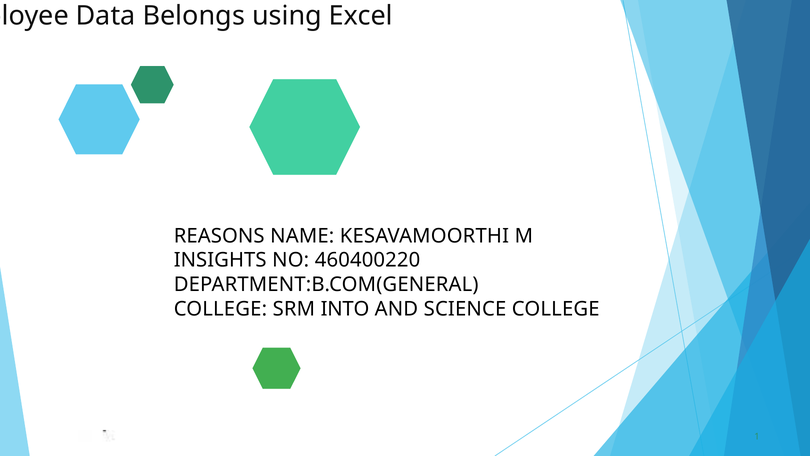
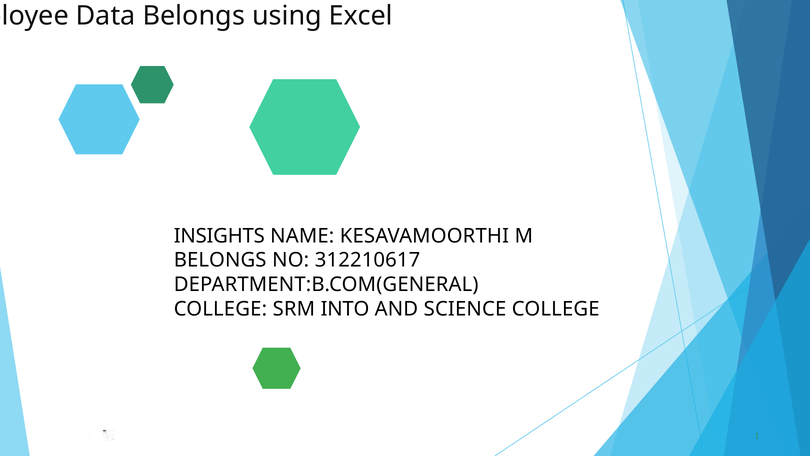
REASONS: REASONS -> INSIGHTS
INSIGHTS at (220, 260): INSIGHTS -> BELONGS
460400220: 460400220 -> 312210617
